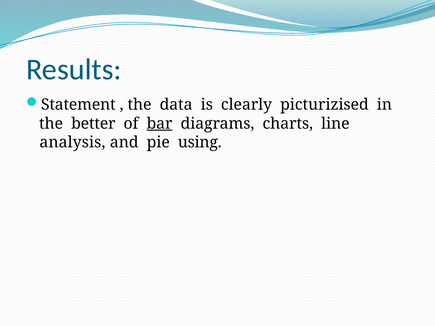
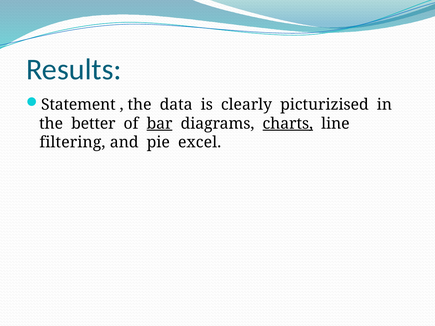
charts underline: none -> present
analysis: analysis -> filtering
using: using -> excel
